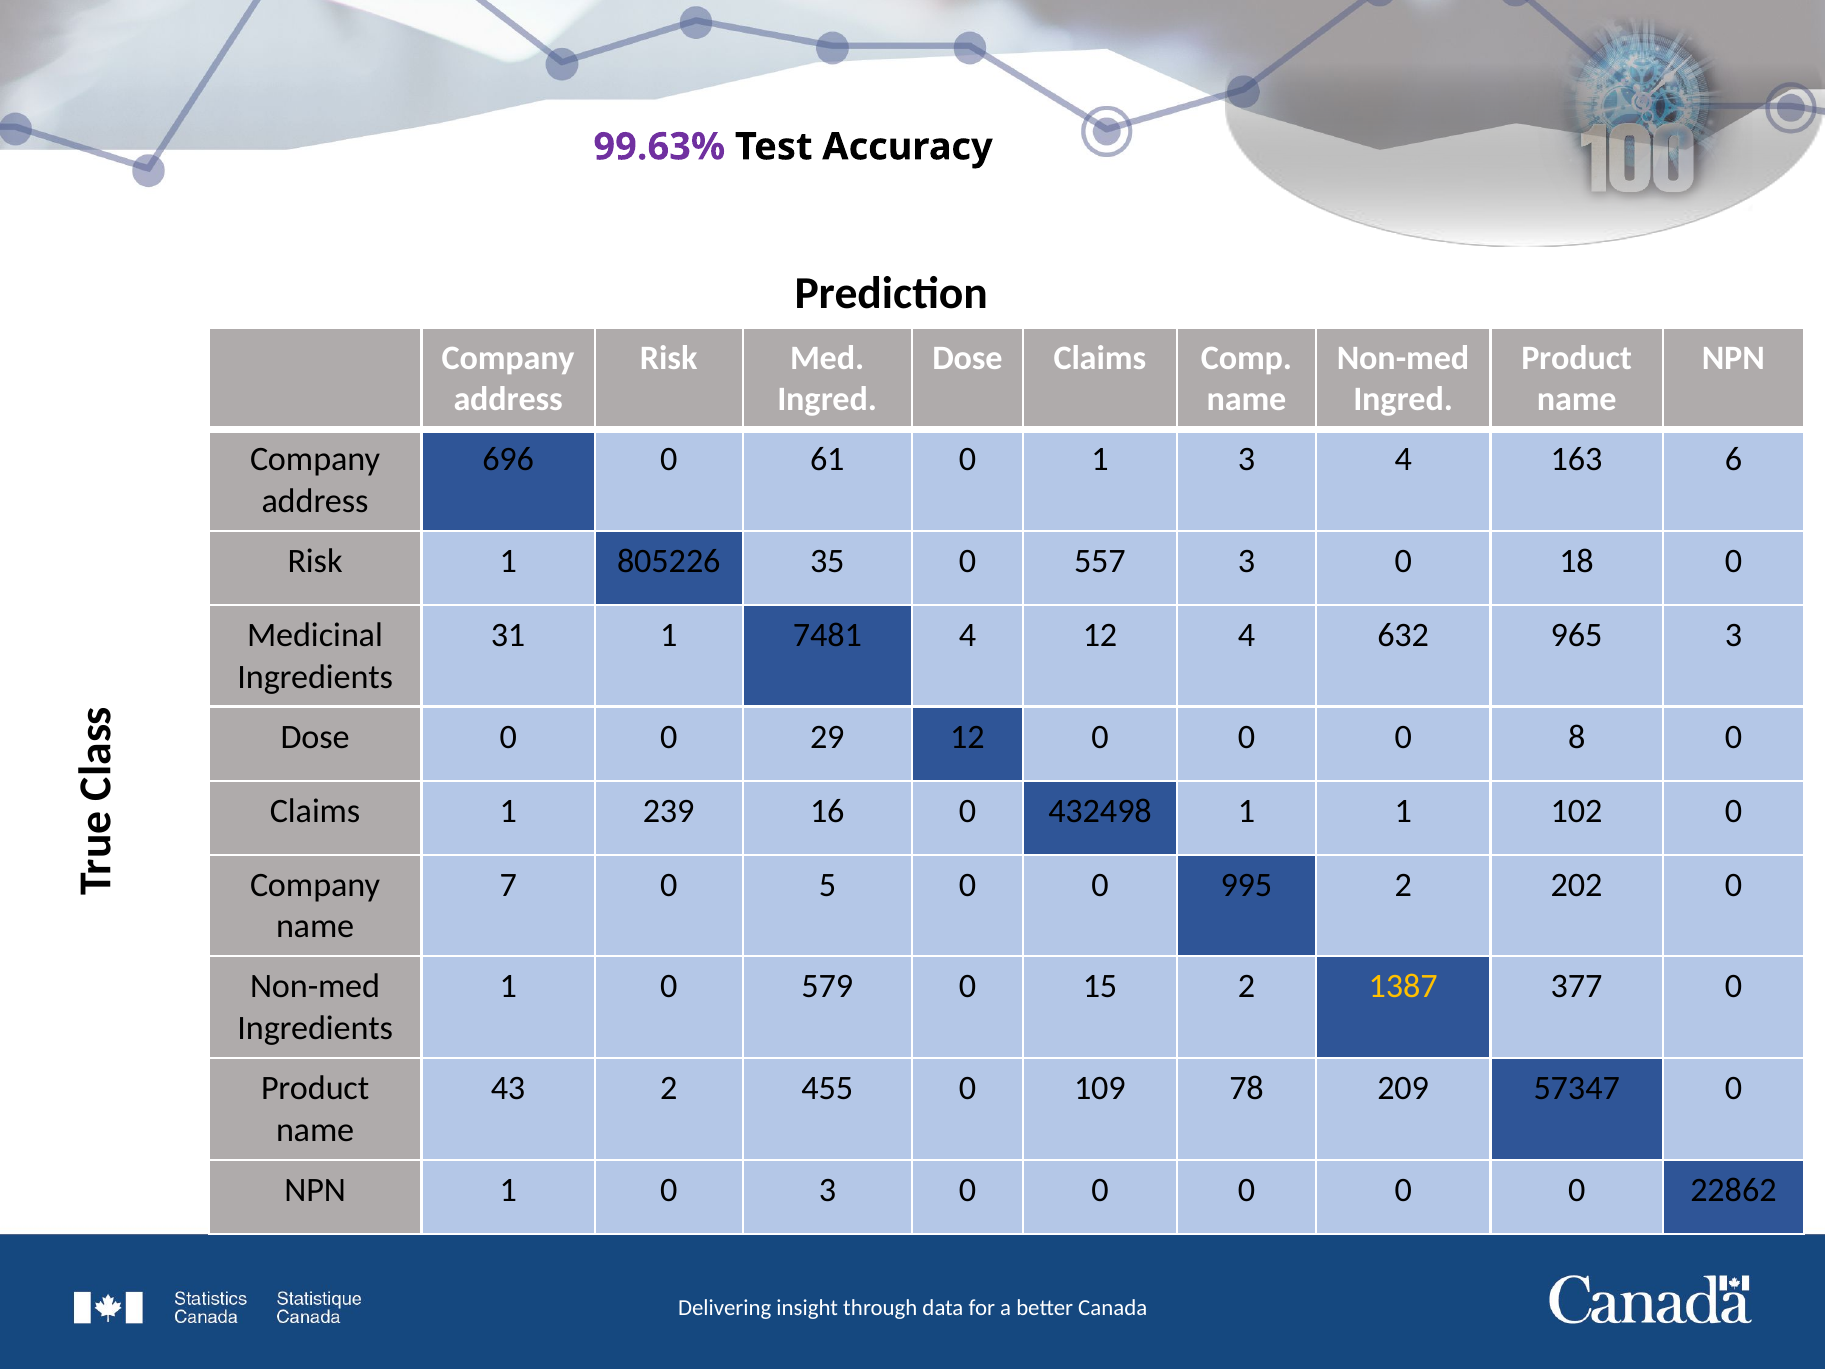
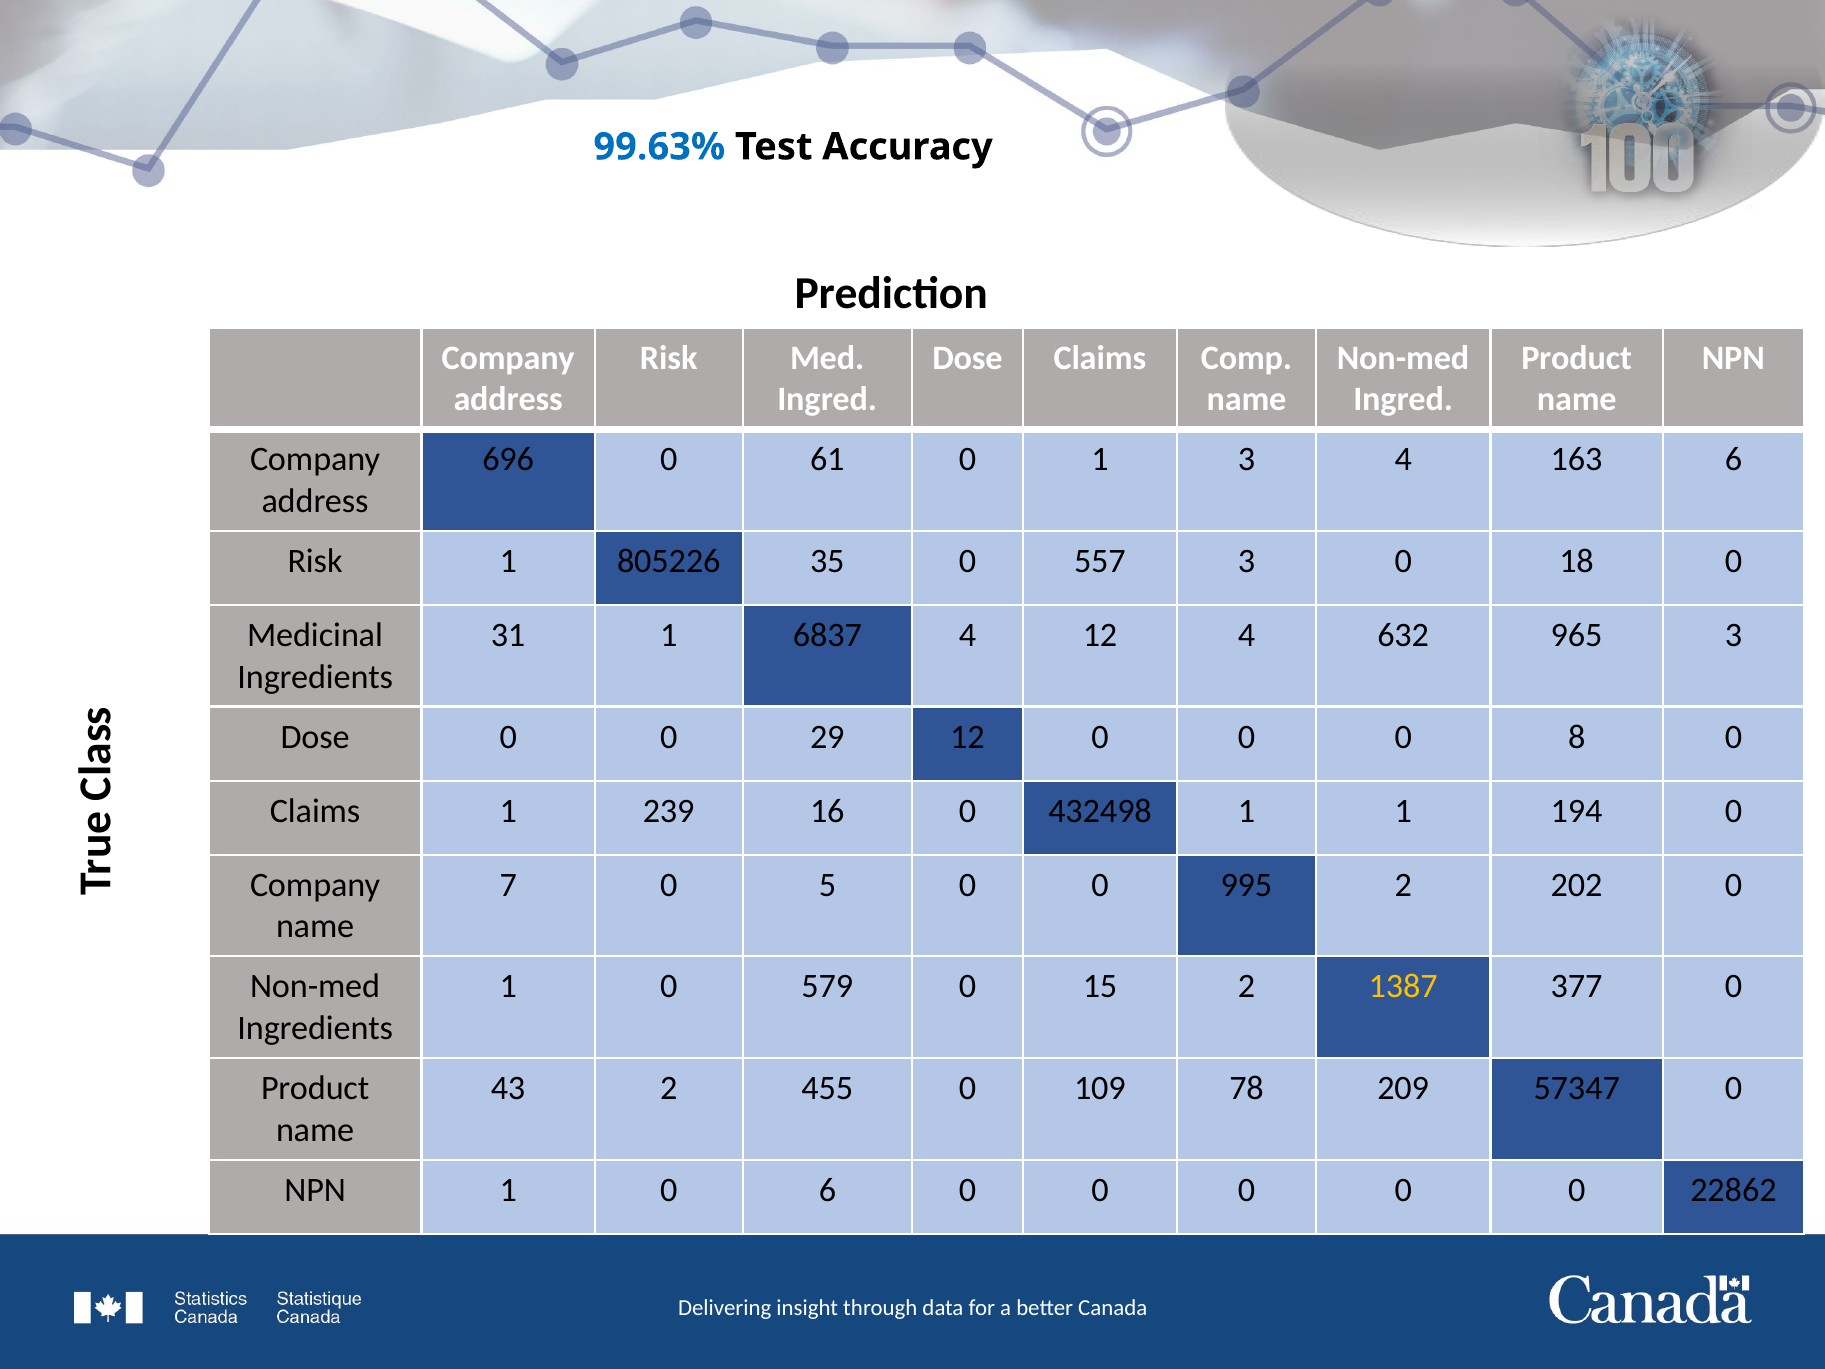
99.63% colour: purple -> blue
7481: 7481 -> 6837
102: 102 -> 194
0 3: 3 -> 6
